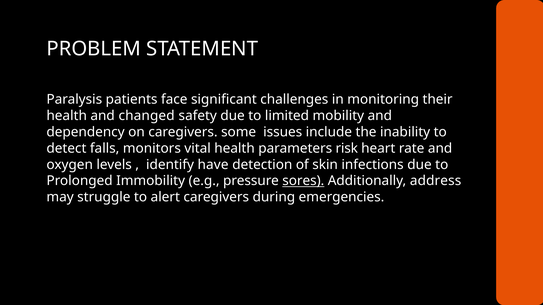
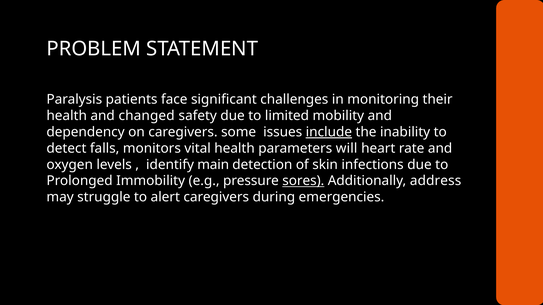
include underline: none -> present
risk: risk -> will
have: have -> main
